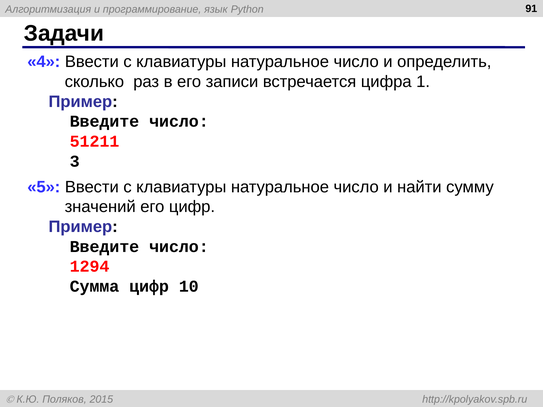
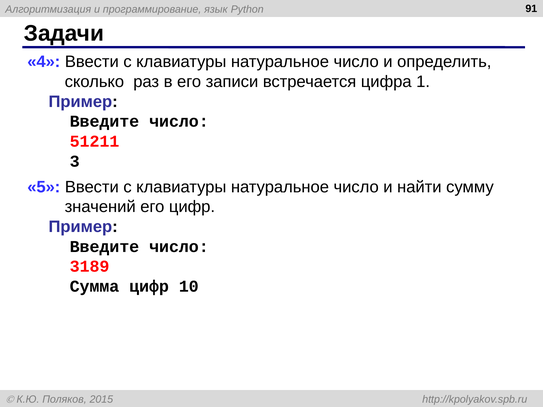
1294: 1294 -> 3189
